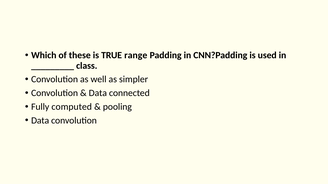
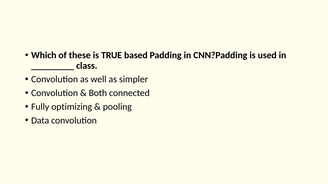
range: range -> based
Data at (98, 93): Data -> Both
computed: computed -> optimizing
